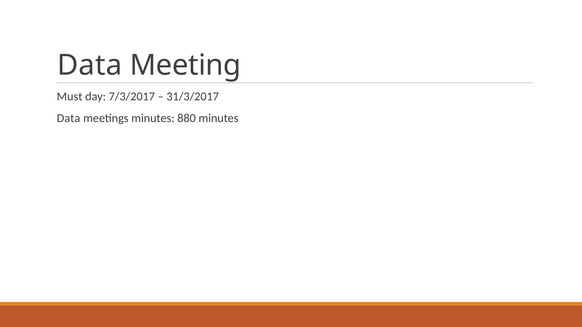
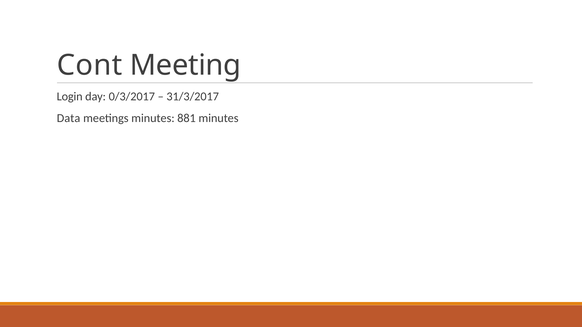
Data at (90, 65): Data -> Cont
Must: Must -> Login
7/3/2017: 7/3/2017 -> 0/3/2017
880: 880 -> 881
